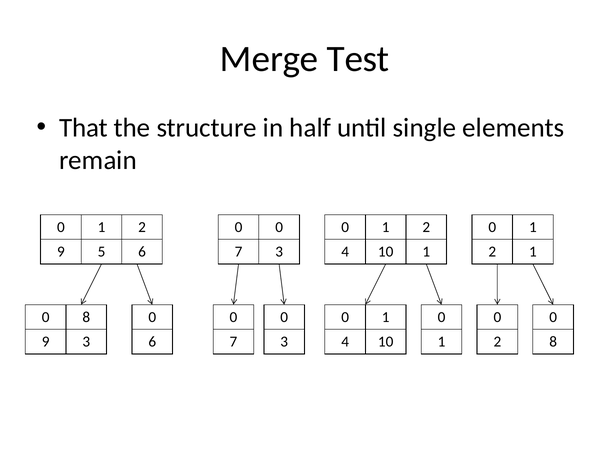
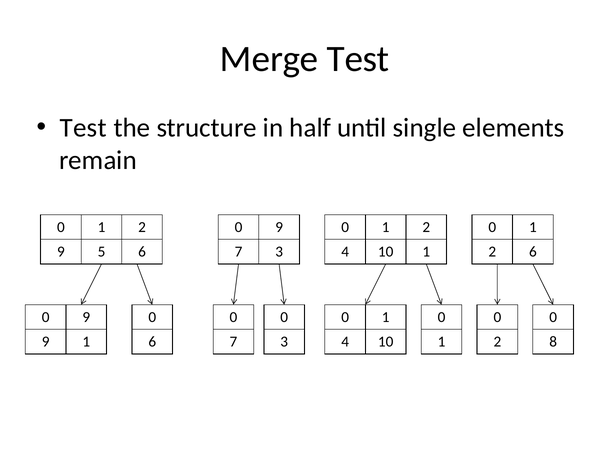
That at (84, 128): That -> Test
0 at (279, 227): 0 -> 9
2 1: 1 -> 6
8 at (86, 317): 8 -> 9
9 3: 3 -> 1
